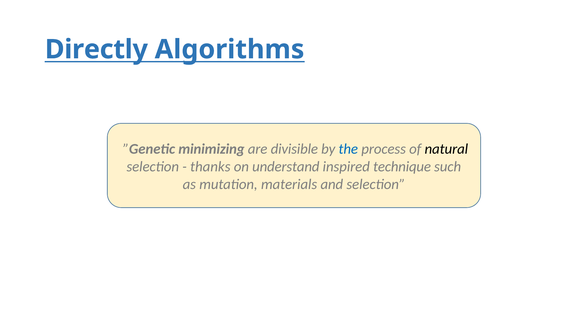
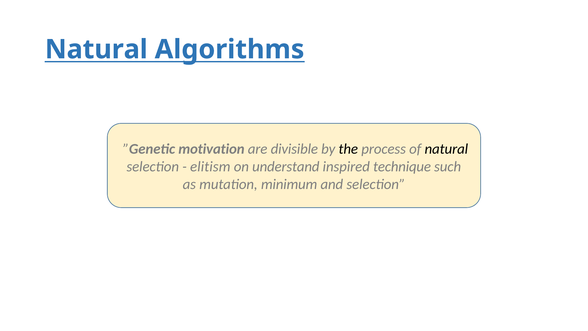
Directly at (96, 49): Directly -> Natural
minimizing: minimizing -> motivation
the colour: blue -> black
thanks: thanks -> elitism
materials: materials -> minimum
